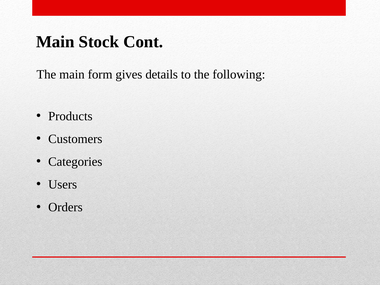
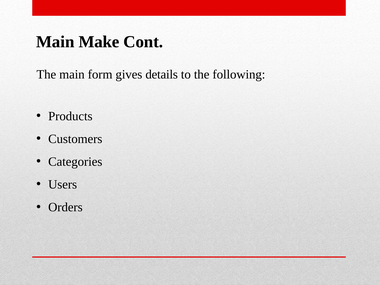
Stock: Stock -> Make
